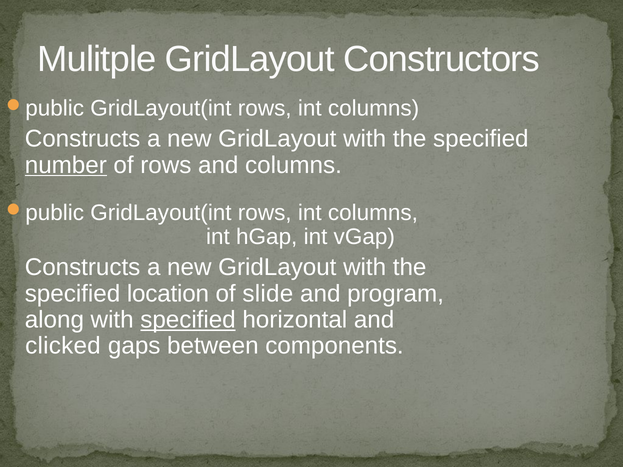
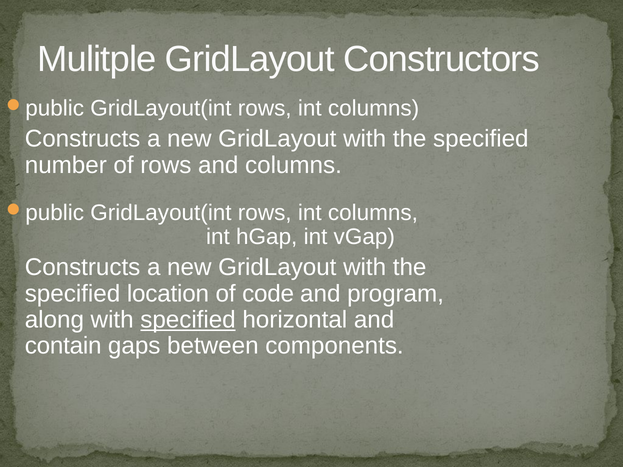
number underline: present -> none
slide: slide -> code
clicked: clicked -> contain
